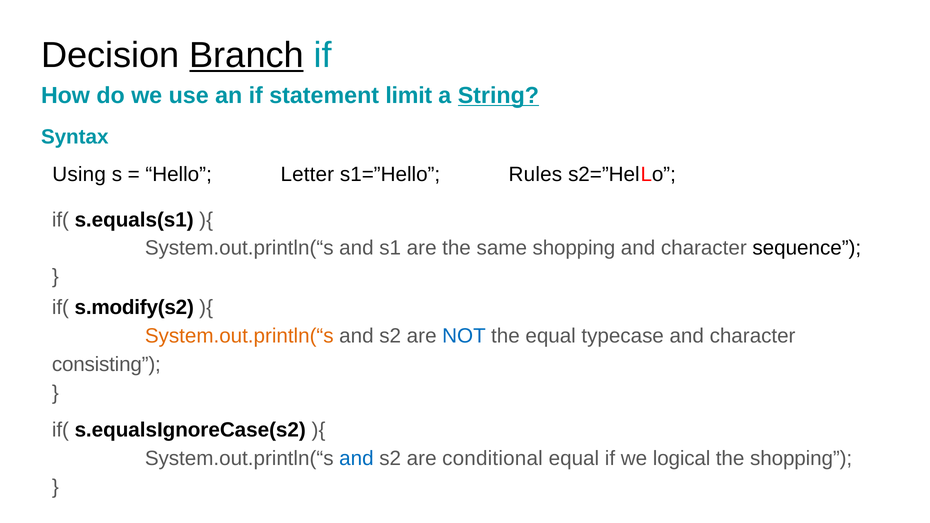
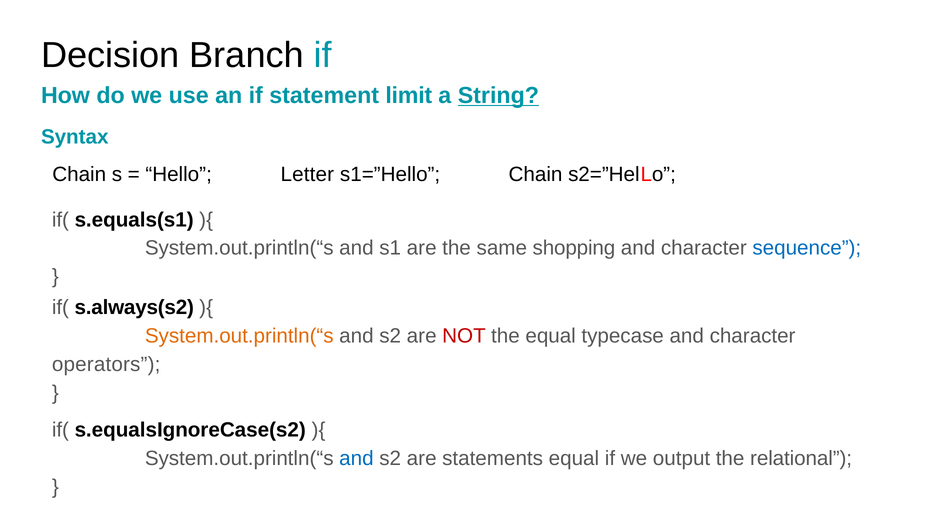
Branch underline: present -> none
Using at (79, 175): Using -> Chain
s1=”Hello Rules: Rules -> Chain
sequence colour: black -> blue
s.modify(s2: s.modify(s2 -> s.always(s2
NOT colour: blue -> red
consisting: consisting -> operators
conditional: conditional -> statements
logical: logical -> output
the shopping: shopping -> relational
